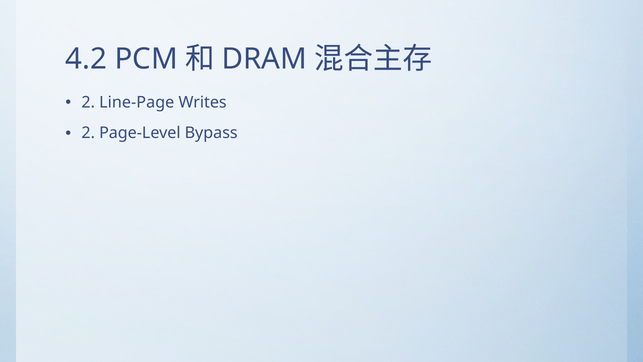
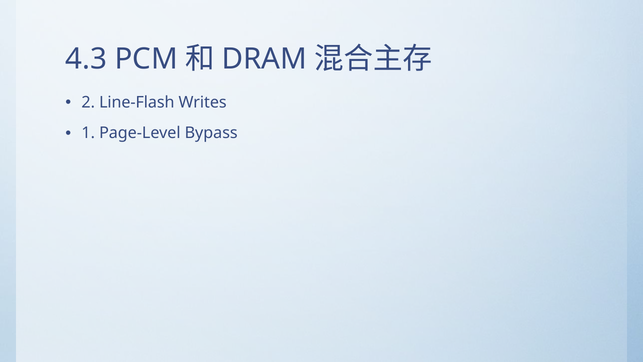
4.2: 4.2 -> 4.3
Line-Page: Line-Page -> Line-Flash
2 at (88, 133): 2 -> 1
